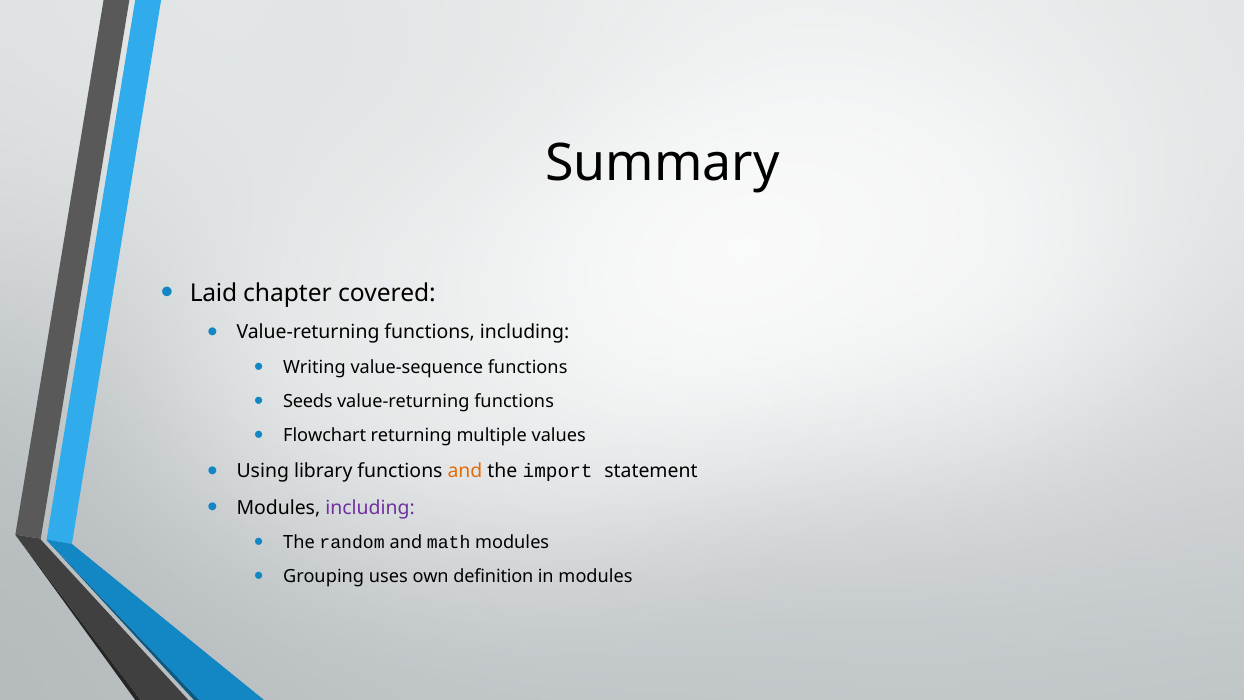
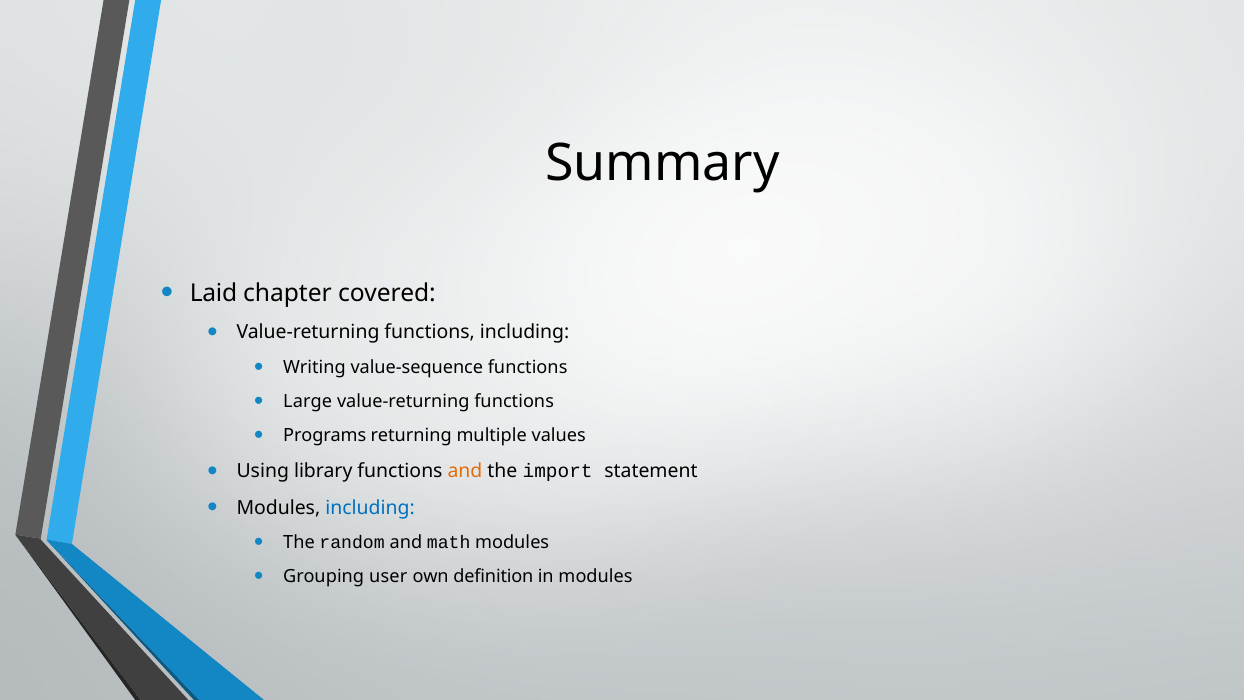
Seeds: Seeds -> Large
Flowchart: Flowchart -> Programs
including at (370, 508) colour: purple -> blue
uses: uses -> user
